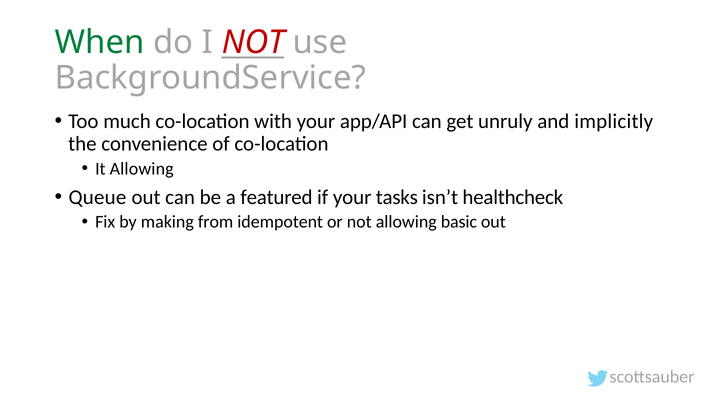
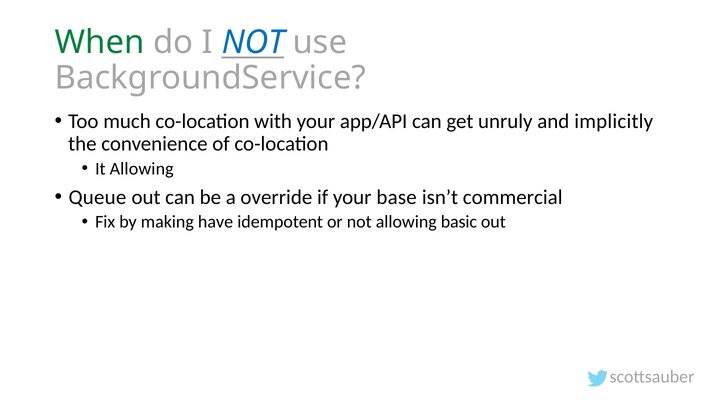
NOT at (253, 43) colour: red -> blue
featured: featured -> override
tasks: tasks -> base
healthcheck: healthcheck -> commercial
from: from -> have
